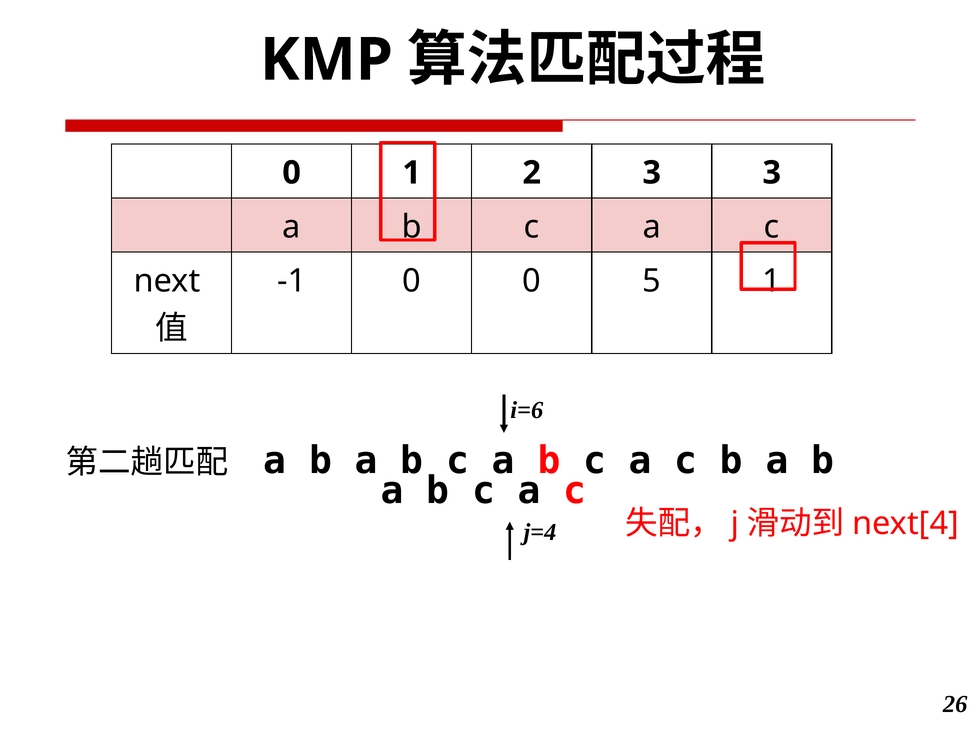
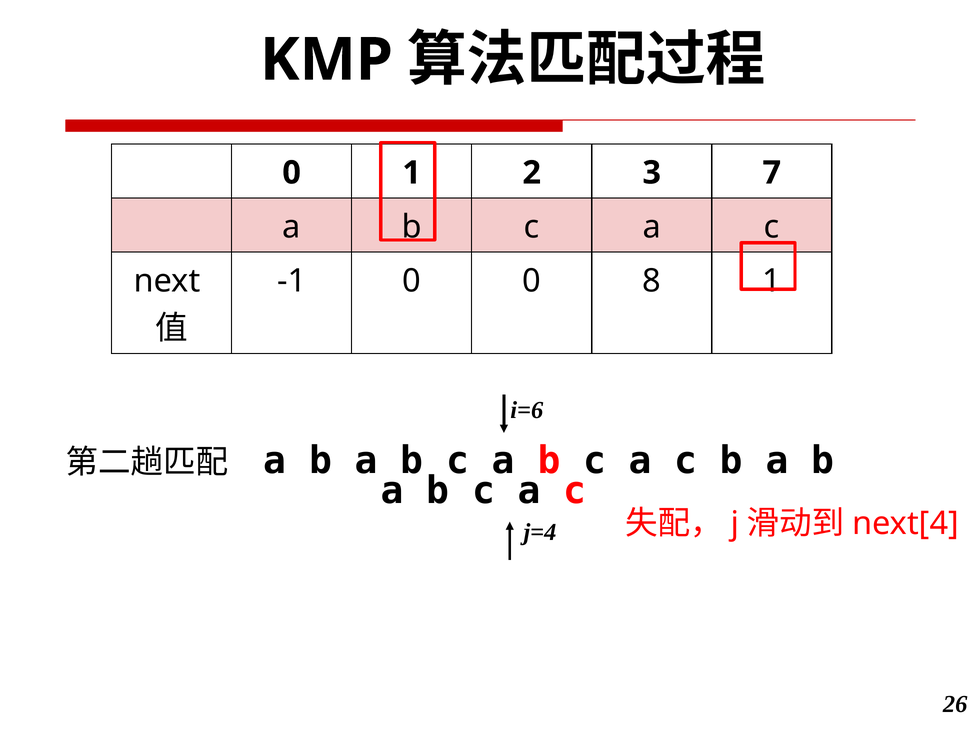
3 3: 3 -> 7
5: 5 -> 8
